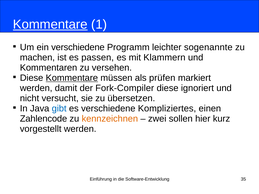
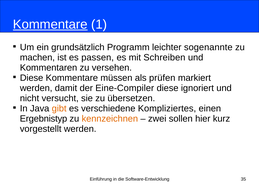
ein verschiedene: verschiedene -> grundsätzlich
Klammern: Klammern -> Schreiben
Kommentare at (72, 78) underline: present -> none
Fork-Compiler: Fork-Compiler -> Eine-Compiler
gibt colour: blue -> orange
Zahlencode: Zahlencode -> Ergebnistyp
